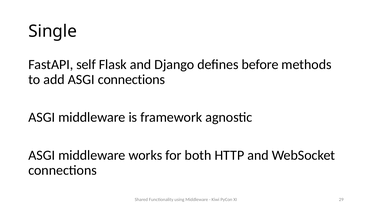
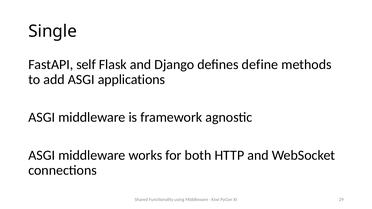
before: before -> define
ASGI connections: connections -> applications
